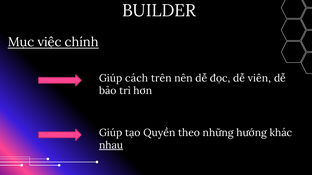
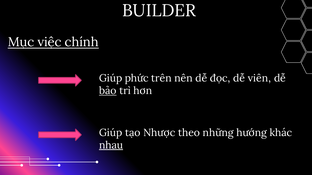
cách: cách -> phức
bảo underline: none -> present
Quyền: Quyền -> Nhược
